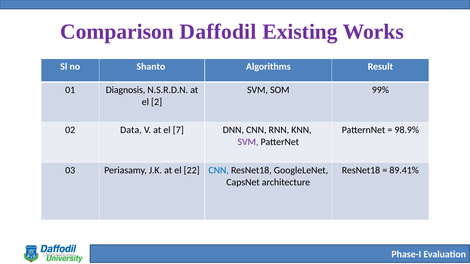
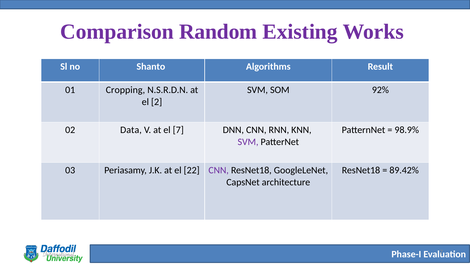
Daffodil: Daffodil -> Random
Diagnosis: Diagnosis -> Cropping
99%: 99% -> 92%
CNN at (219, 171) colour: blue -> purple
89.41%: 89.41% -> 89.42%
